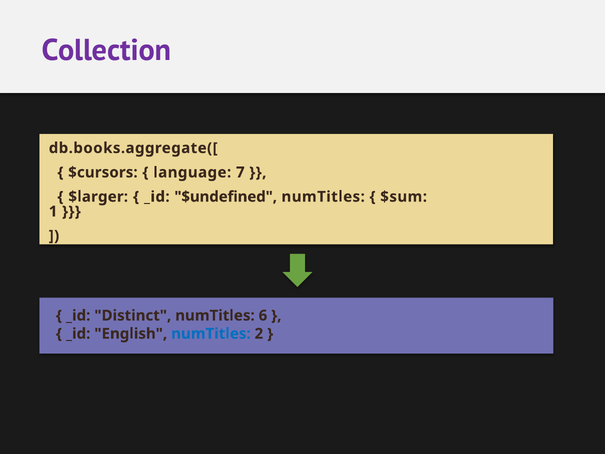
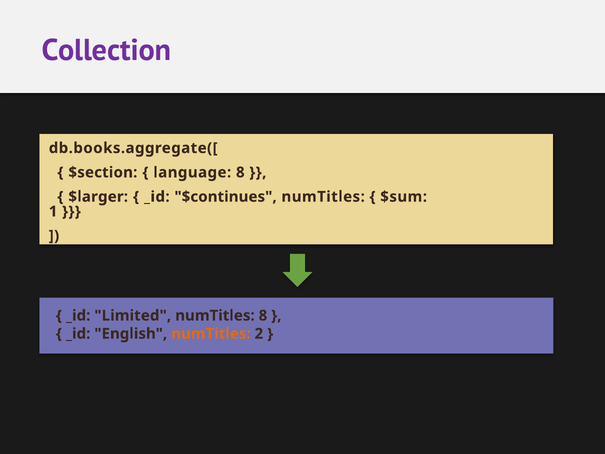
$cursors: $cursors -> $section
language 7: 7 -> 8
$undefined: $undefined -> $continues
Distinct: Distinct -> Limited
numTitles 6: 6 -> 8
numTitles at (211, 334) colour: blue -> orange
